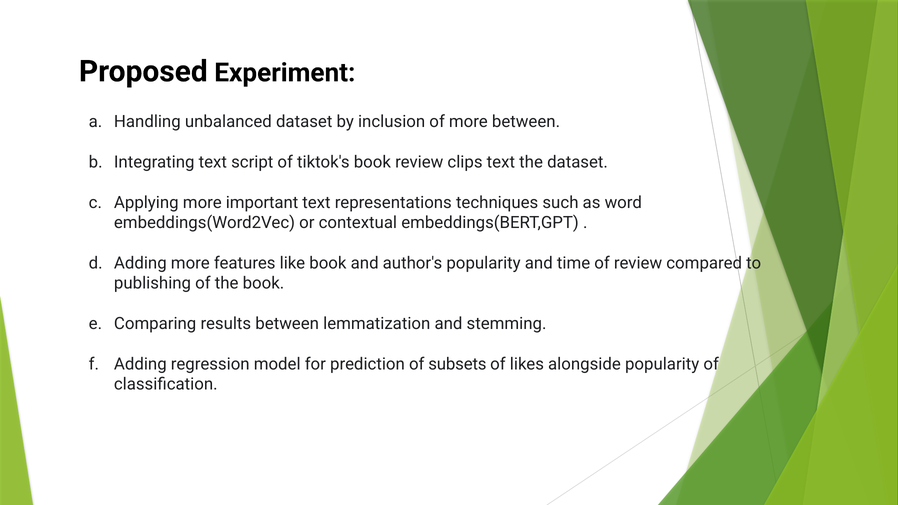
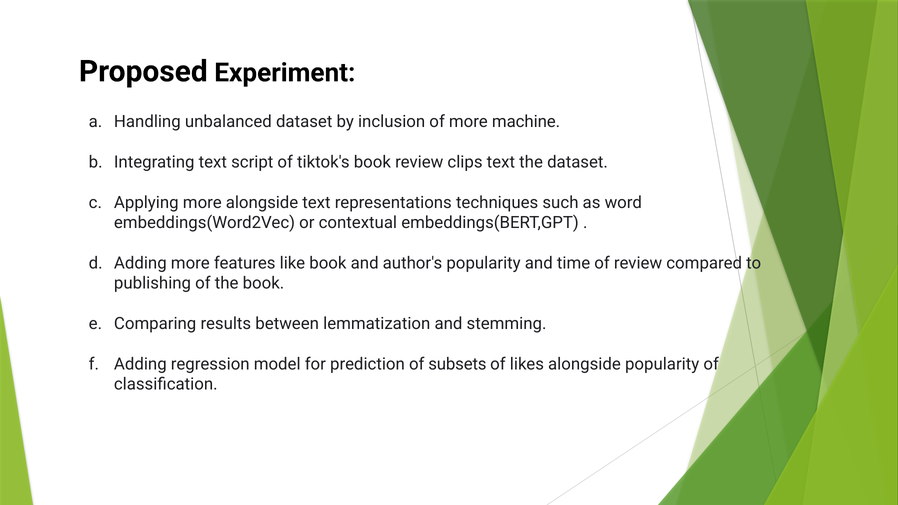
more between: between -> machine
more important: important -> alongside
